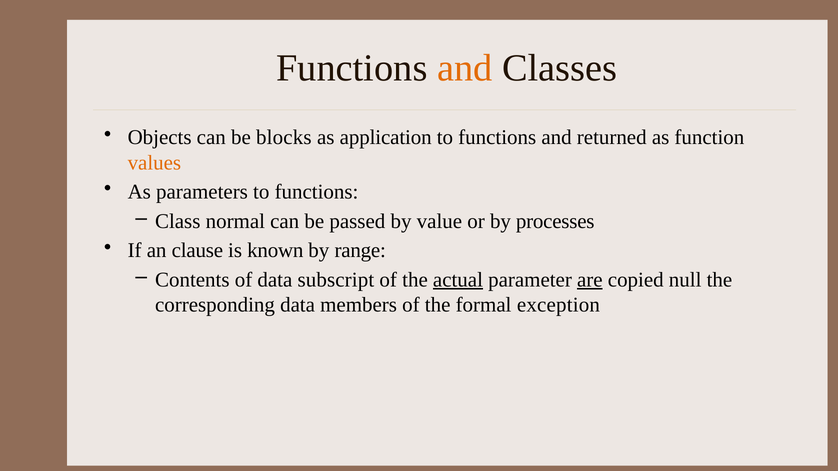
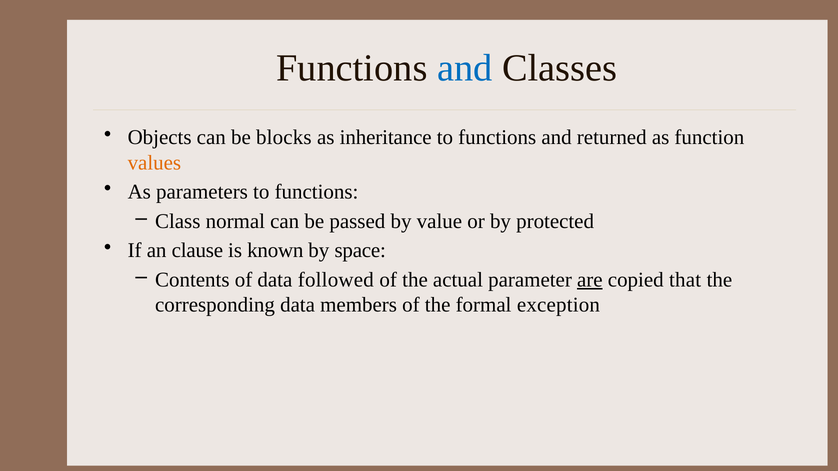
and at (465, 68) colour: orange -> blue
application: application -> inheritance
processes: processes -> protected
range: range -> space
subscript: subscript -> followed
actual underline: present -> none
null: null -> that
